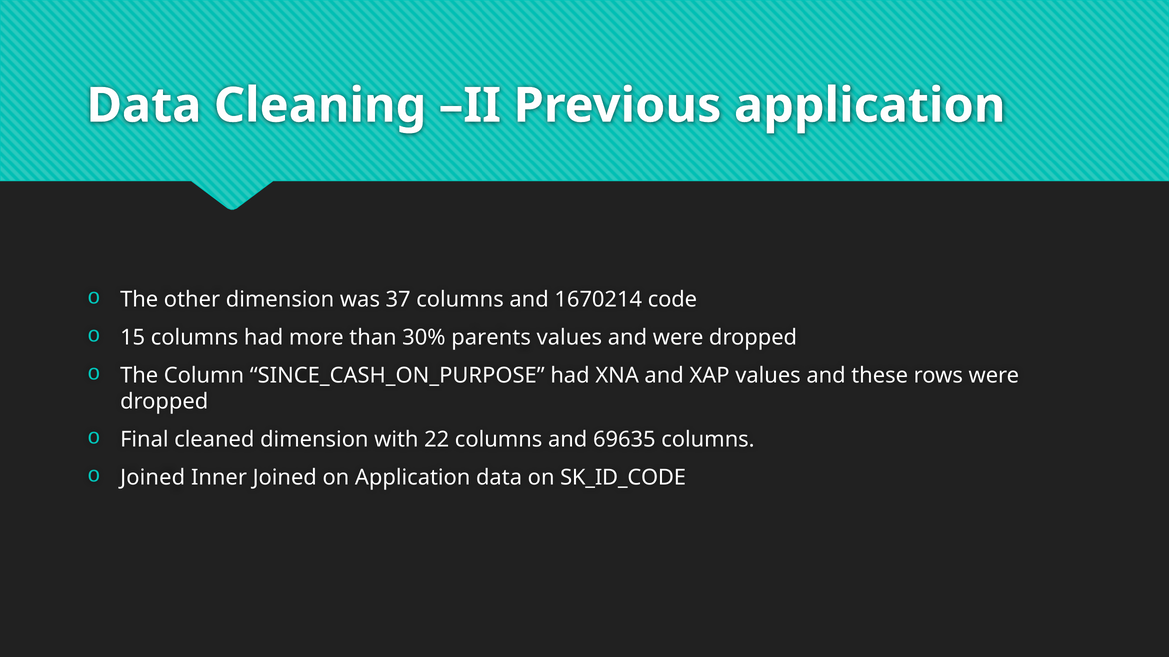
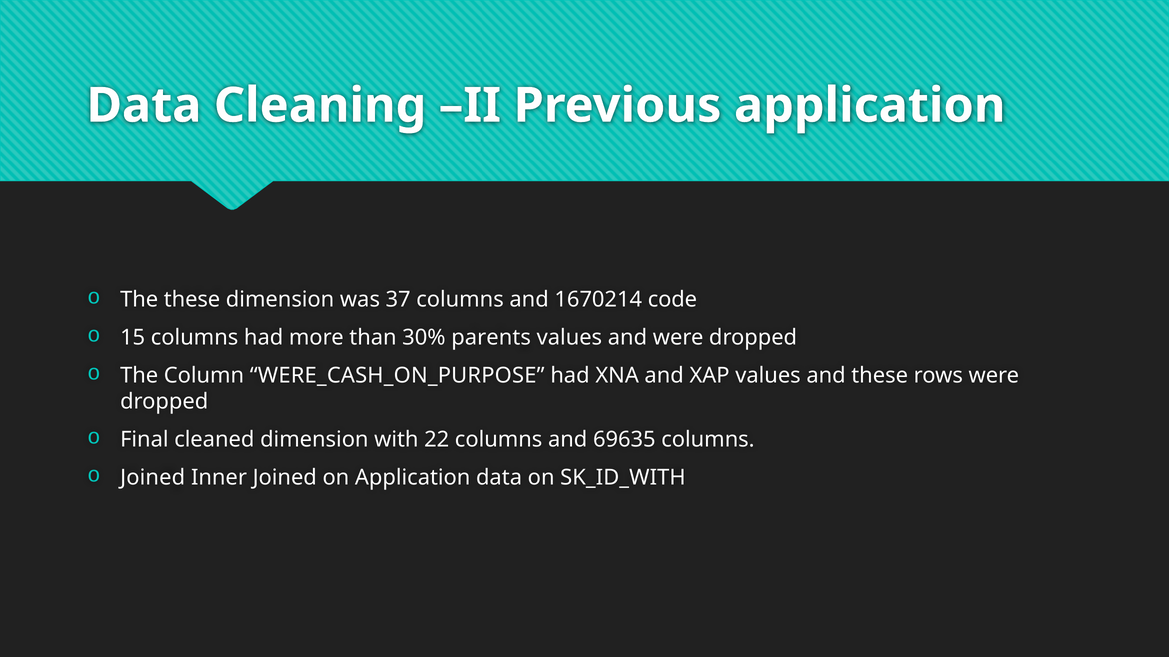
The other: other -> these
SINCE_CASH_ON_PURPOSE: SINCE_CASH_ON_PURPOSE -> WERE_CASH_ON_PURPOSE
SK_ID_CODE: SK_ID_CODE -> SK_ID_WITH
